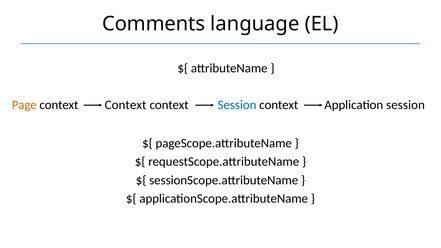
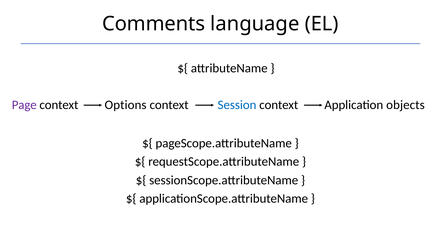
Page colour: orange -> purple
Context at (126, 105): Context -> Options
Application session: session -> objects
